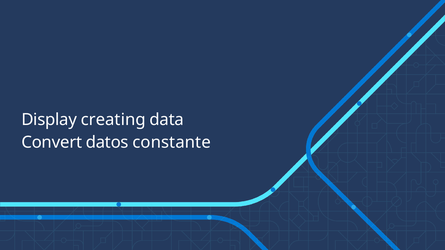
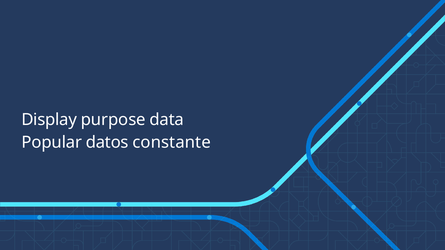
creating: creating -> purpose
Convert: Convert -> Popular
